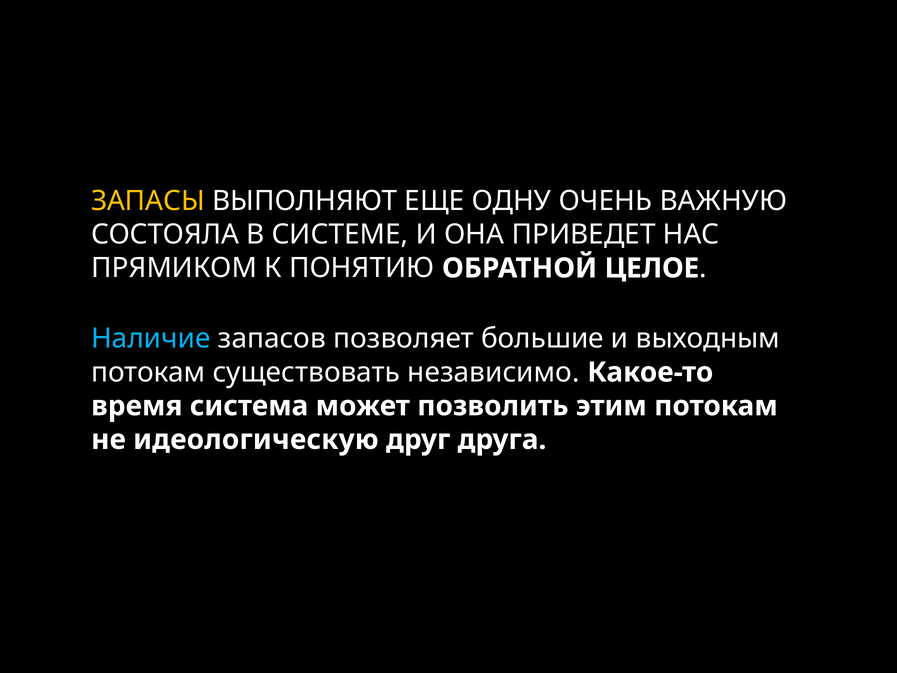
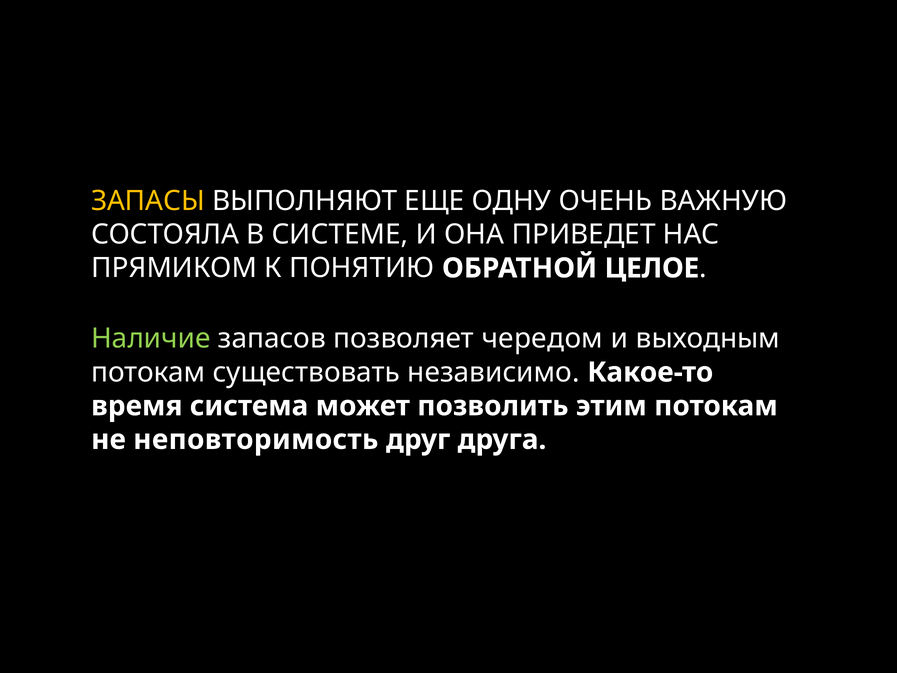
Наличие colour: light blue -> light green
большие: большие -> чередом
идеологическую: идеологическую -> неповторимость
